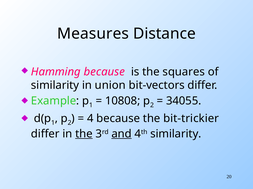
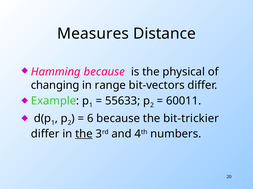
squares: squares -> physical
similarity at (55, 86): similarity -> changing
union: union -> range
10808: 10808 -> 55633
34055: 34055 -> 60011
4: 4 -> 6
and underline: present -> none
4th similarity: similarity -> numbers
